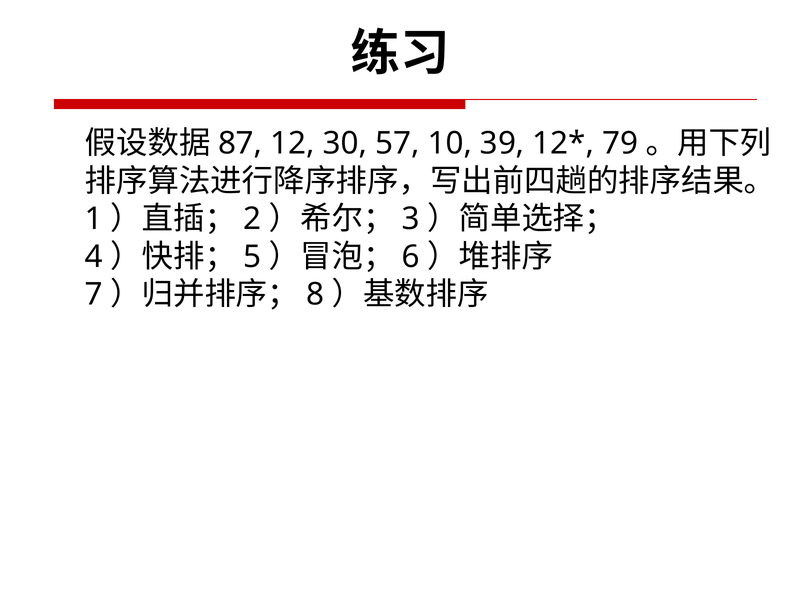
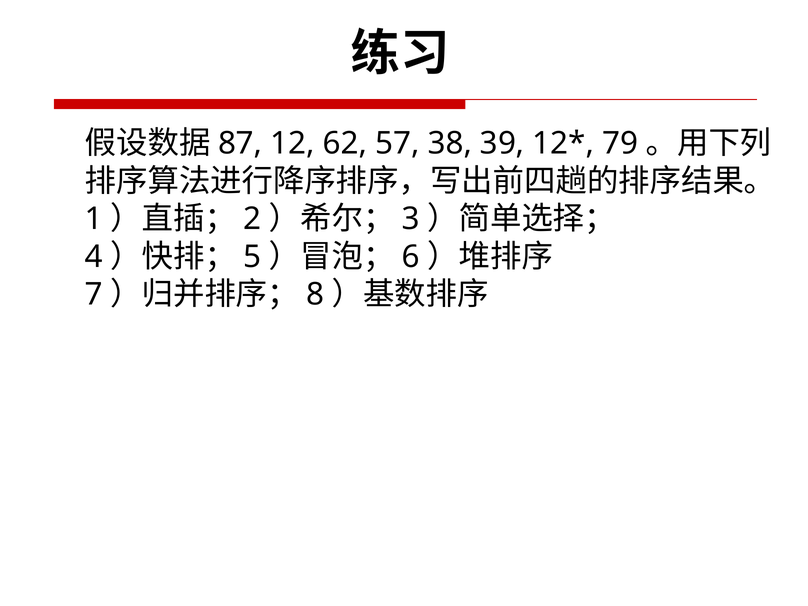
30: 30 -> 62
10: 10 -> 38
